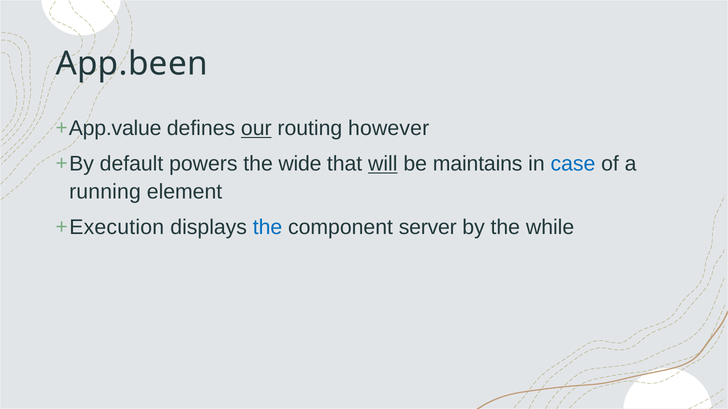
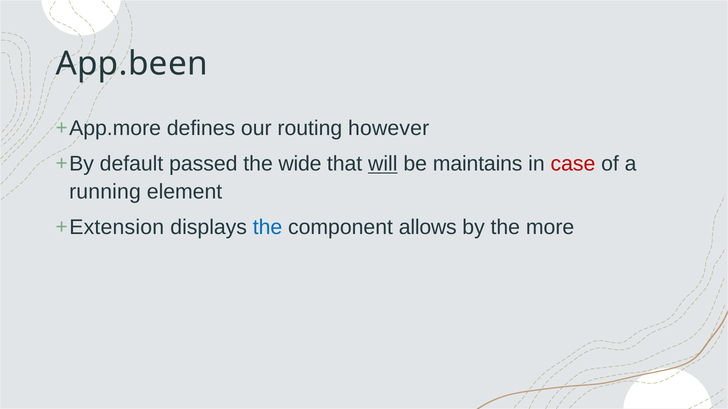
App.value: App.value -> App.more
our underline: present -> none
powers: powers -> passed
case colour: blue -> red
Execution: Execution -> Extension
server: server -> allows
while: while -> more
